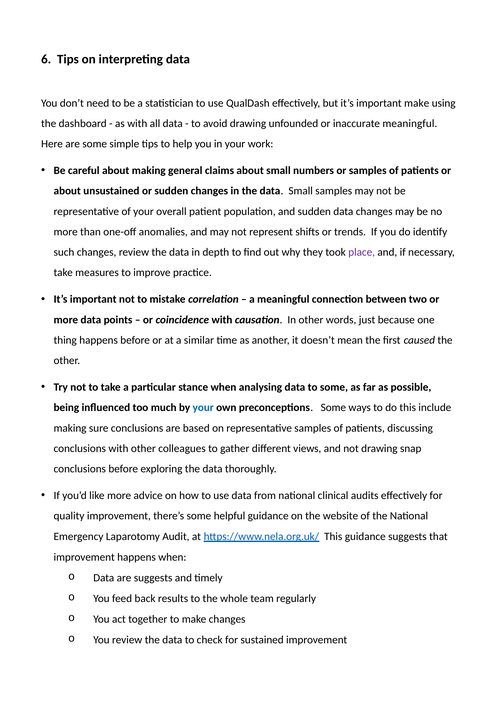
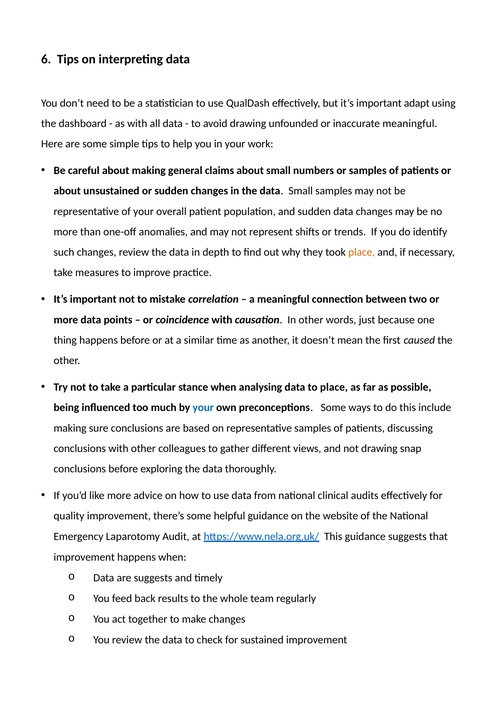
important make: make -> adapt
place at (362, 252) colour: purple -> orange
to some: some -> place
